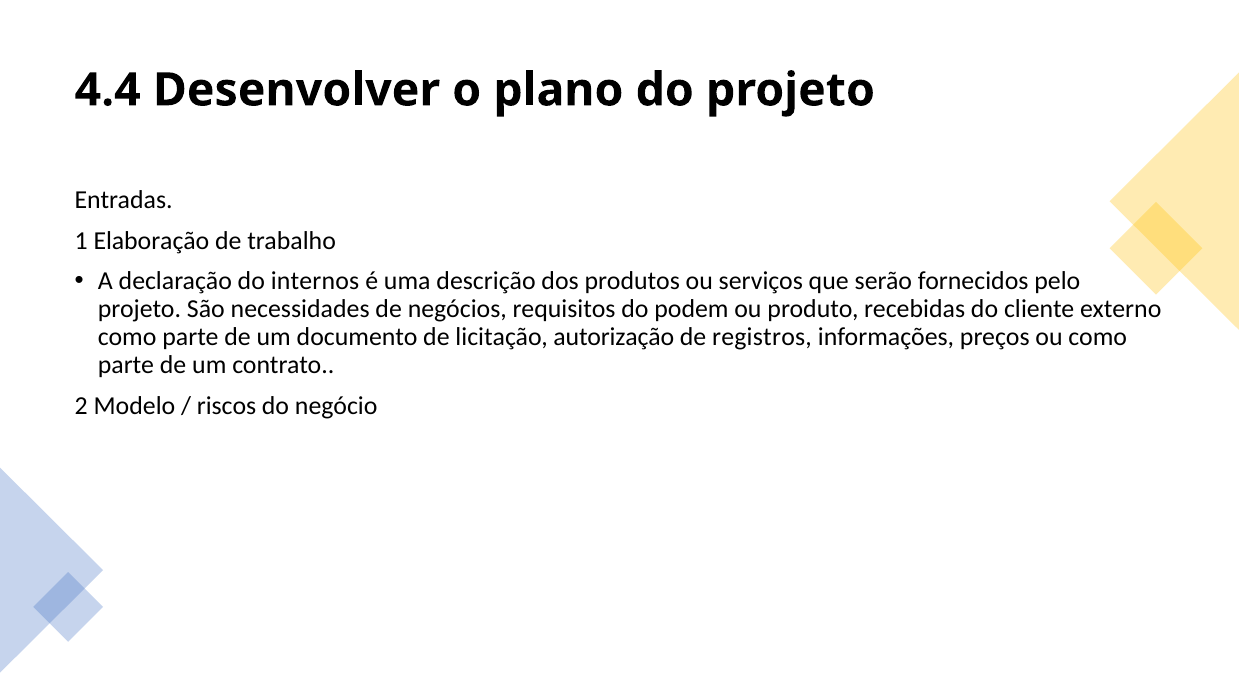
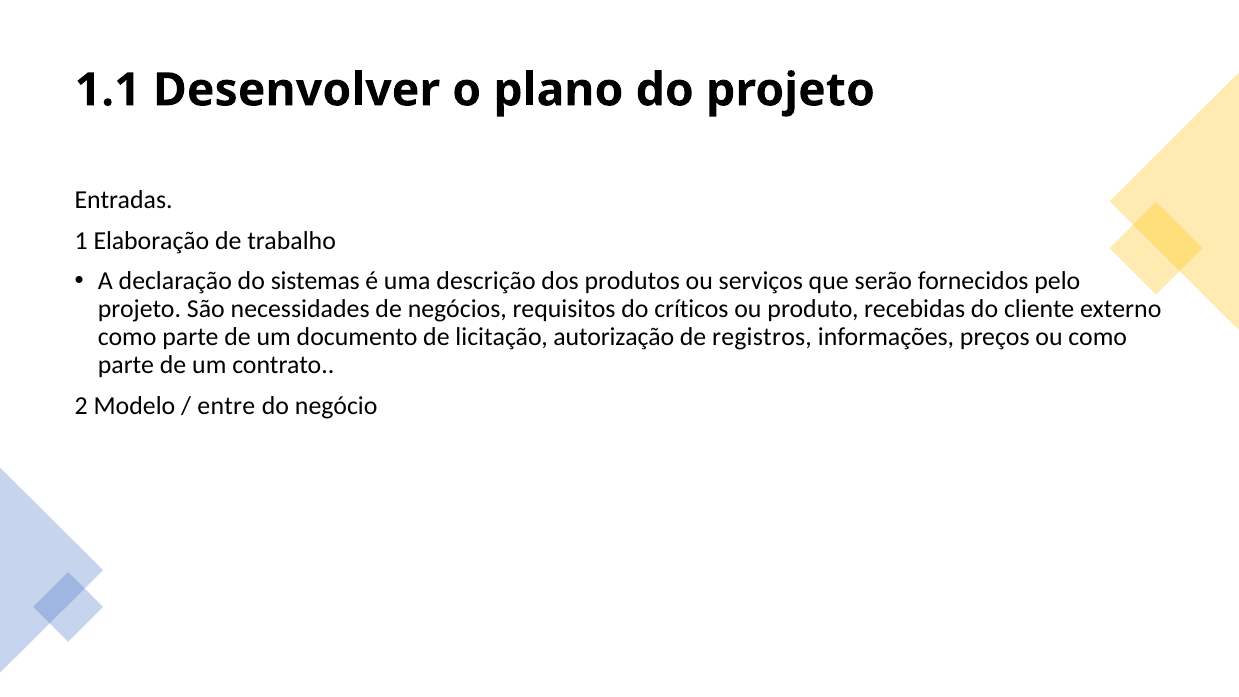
4.4: 4.4 -> 1.1
internos: internos -> sistemas
podem: podem -> críticos
riscos: riscos -> entre
